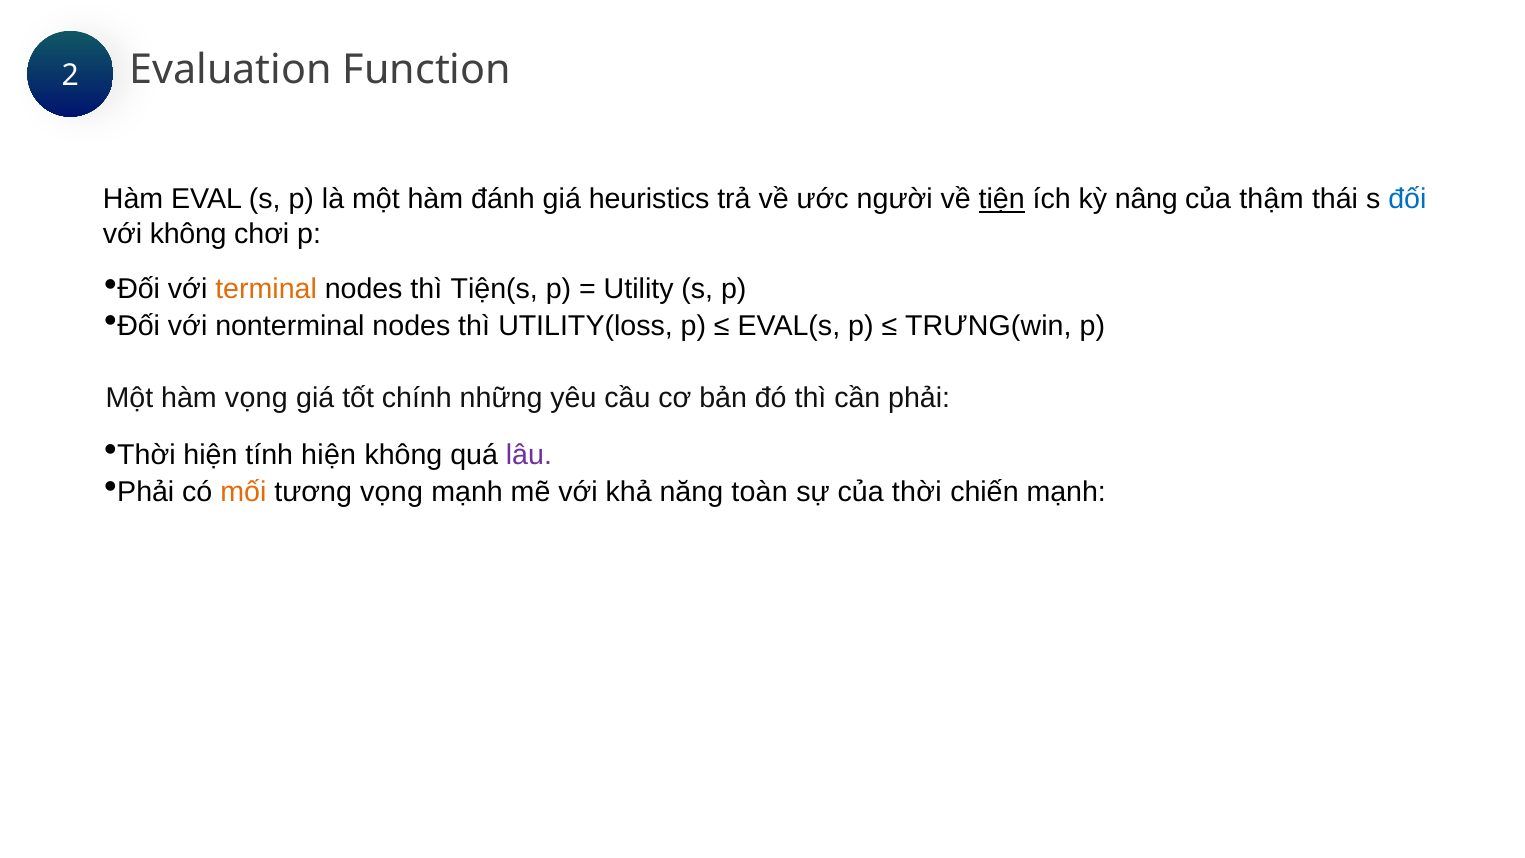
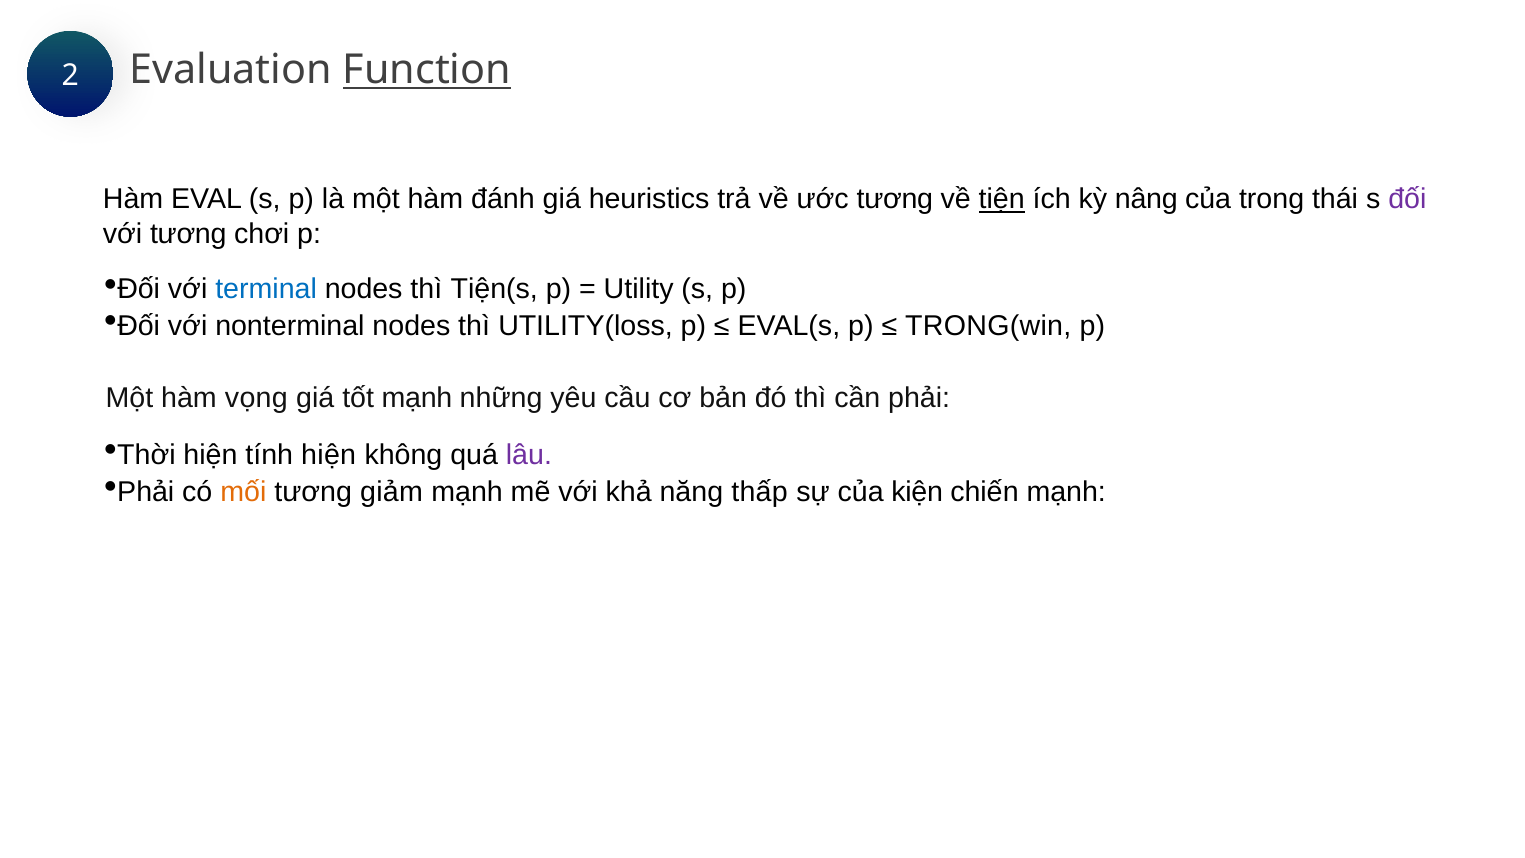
Function underline: none -> present
ước người: người -> tương
thậm: thậm -> trong
đối colour: blue -> purple
với không: không -> tương
terminal colour: orange -> blue
TRƯNG(win: TRƯNG(win -> TRONG(win
tốt chính: chính -> mạnh
tương vọng: vọng -> giảm
toàn: toàn -> thấp
thời: thời -> kiện
